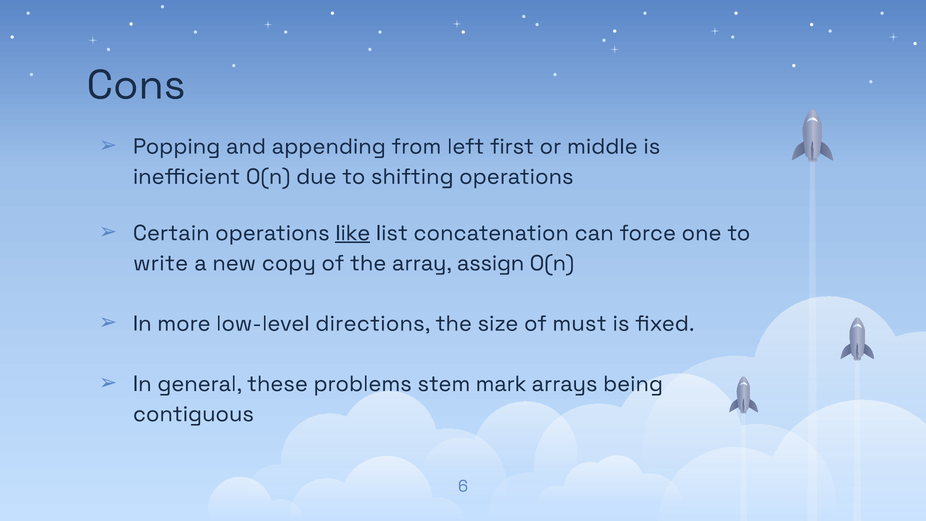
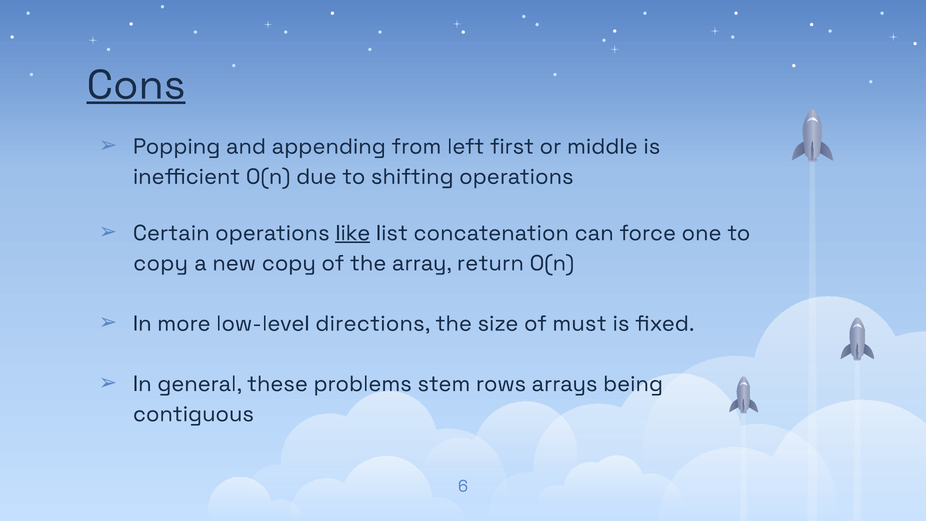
Cons underline: none -> present
write at (161, 263): write -> copy
assign: assign -> return
mark: mark -> rows
